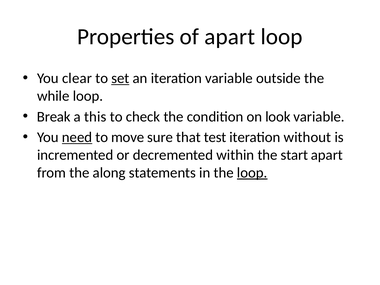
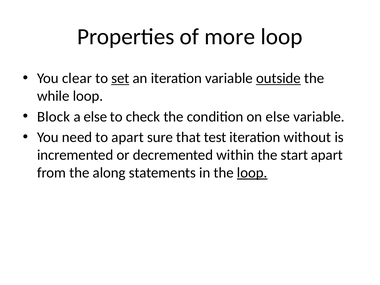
of apart: apart -> more
outside underline: none -> present
Break: Break -> Block
a this: this -> else
on look: look -> else
need underline: present -> none
to move: move -> apart
